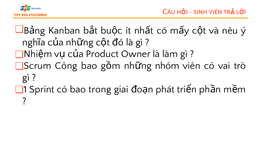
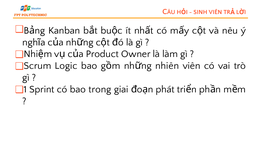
Công: Công -> Logic
nhóm: nhóm -> nhiên
